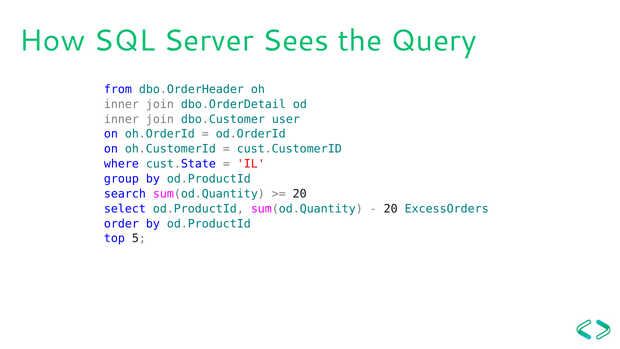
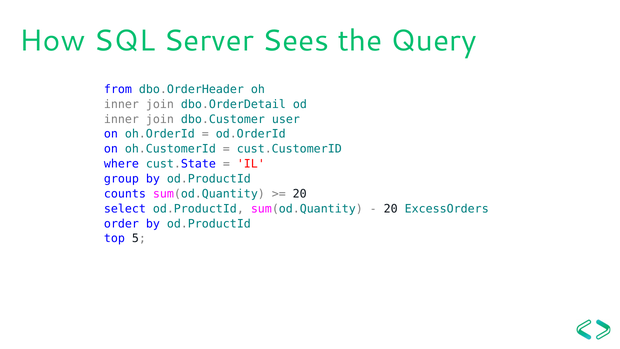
search: search -> counts
